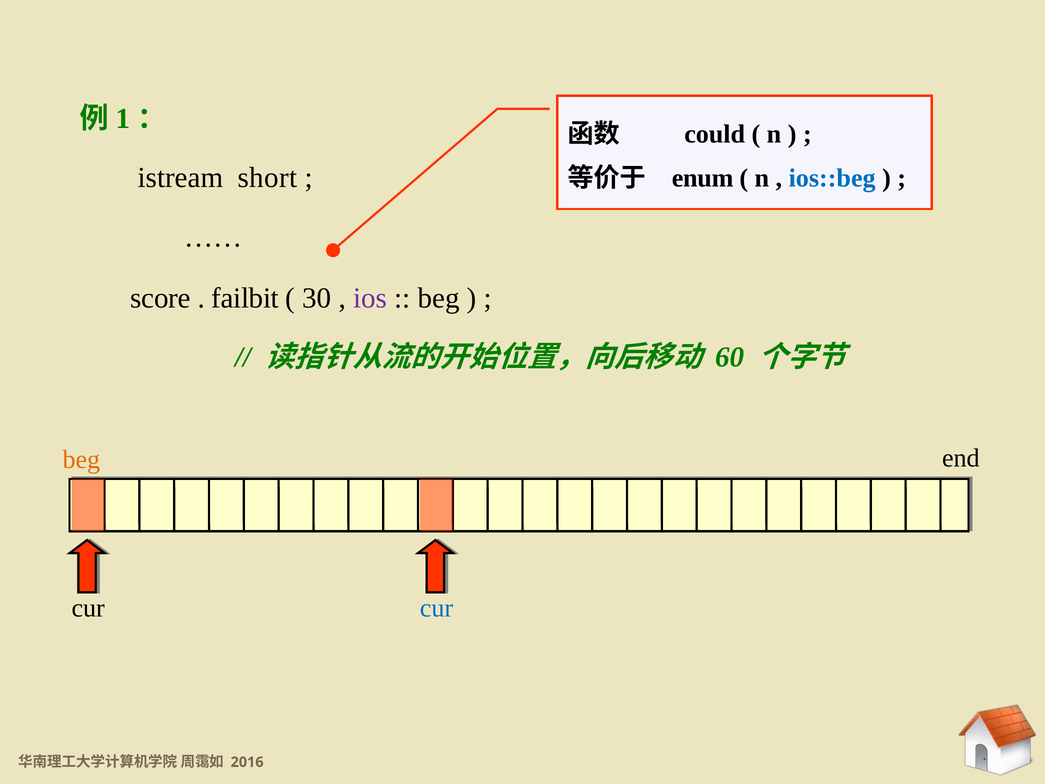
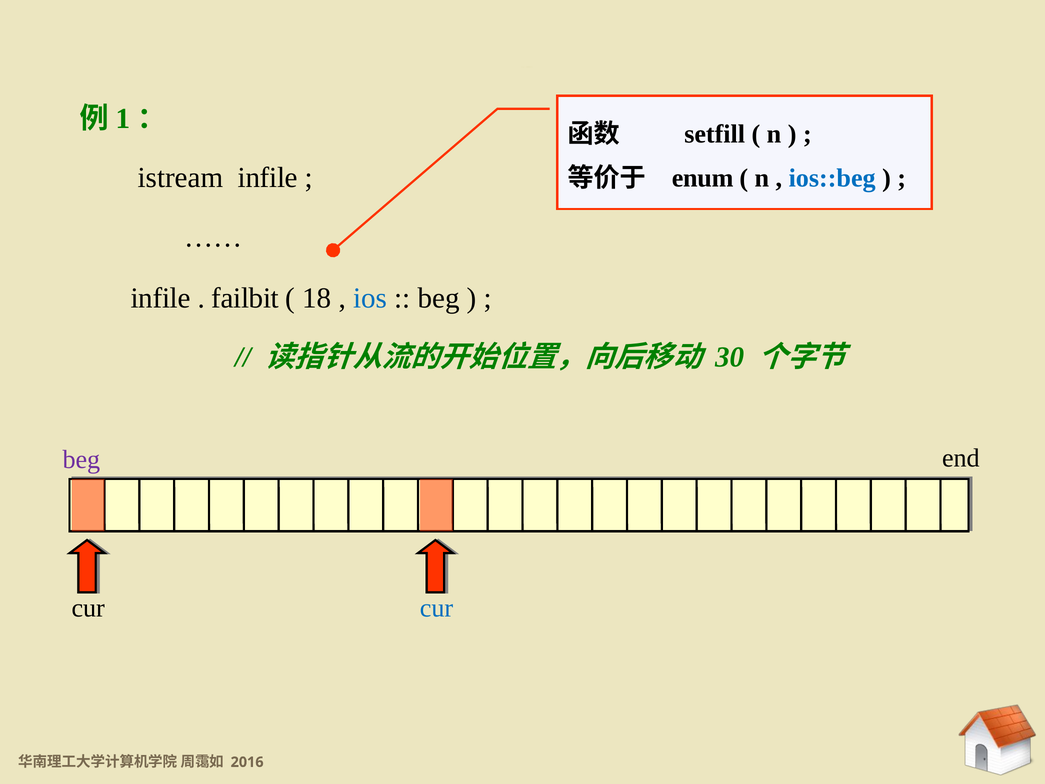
could: could -> setfill
istream short: short -> infile
score at (161, 298): score -> infile
30: 30 -> 18
ios colour: purple -> blue
60: 60 -> 30
beg at (81, 460) colour: orange -> purple
